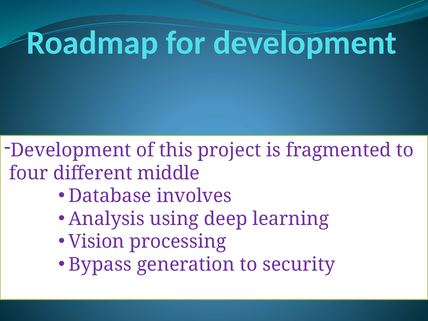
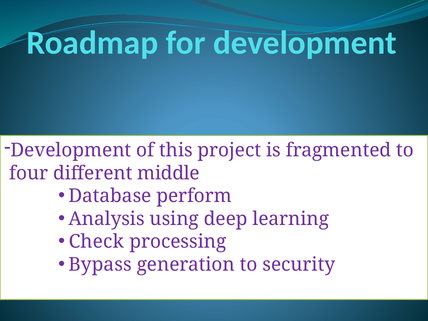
involves: involves -> perform
Vision: Vision -> Check
